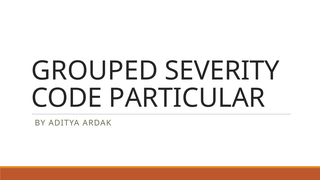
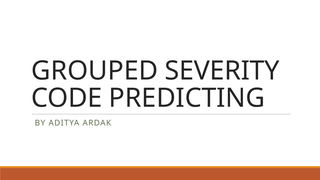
PARTICULAR: PARTICULAR -> PREDICTING
